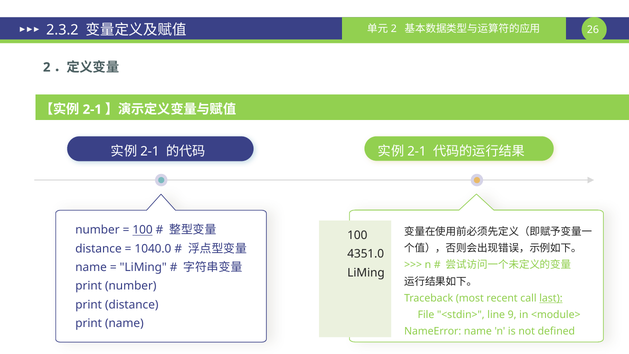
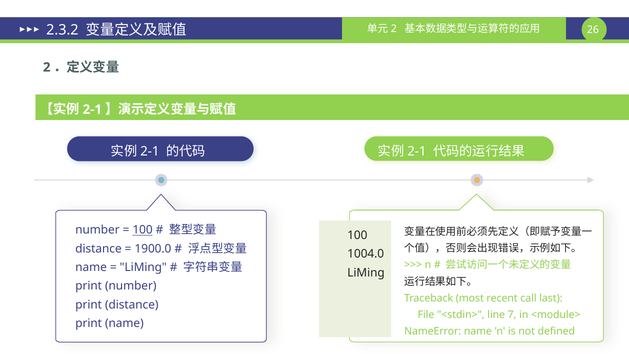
1040.0: 1040.0 -> 1900.0
4351.0: 4351.0 -> 1004.0
last underline: present -> none
9: 9 -> 7
